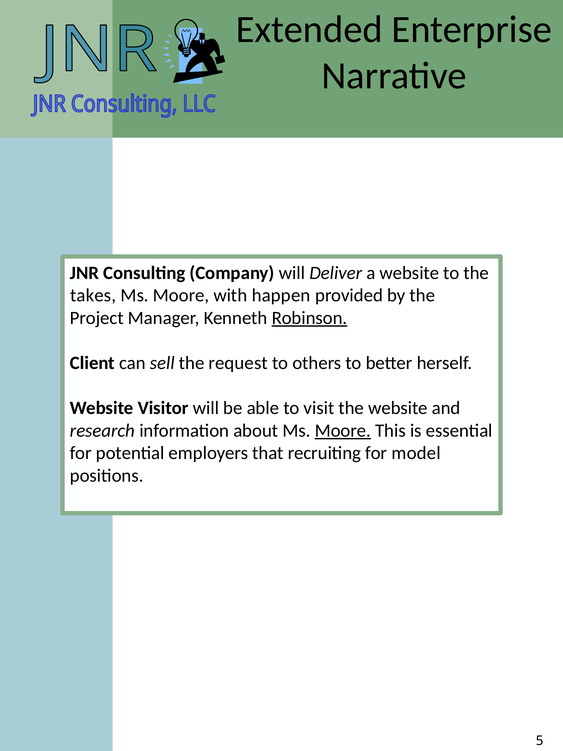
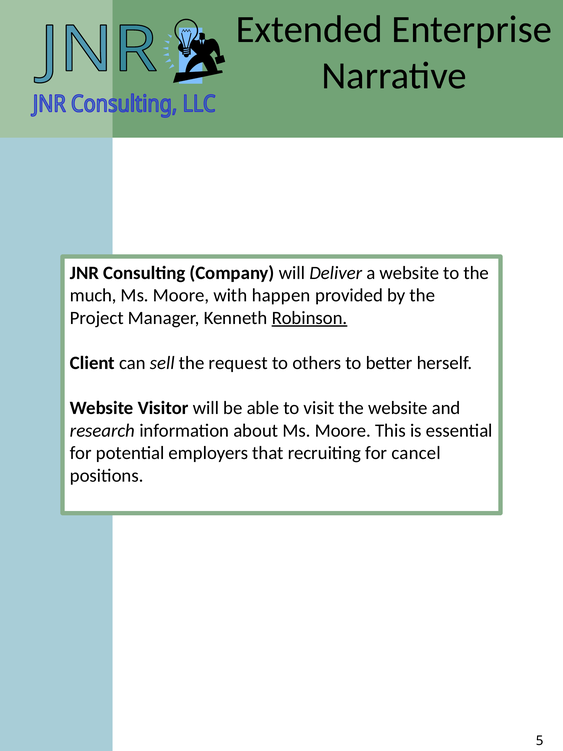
takes: takes -> much
Moore at (343, 430) underline: present -> none
model: model -> cancel
